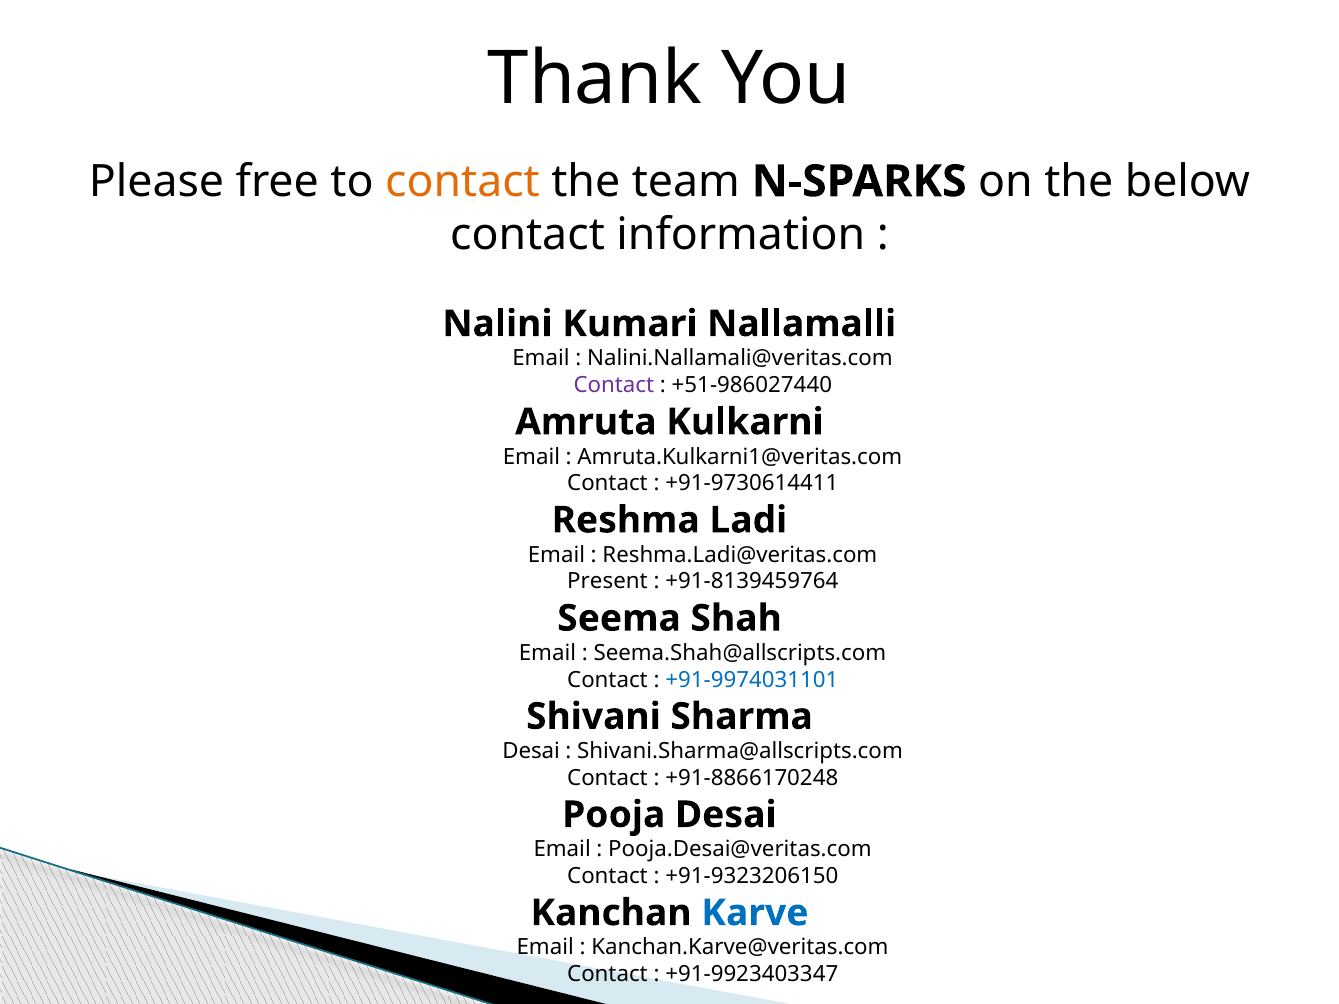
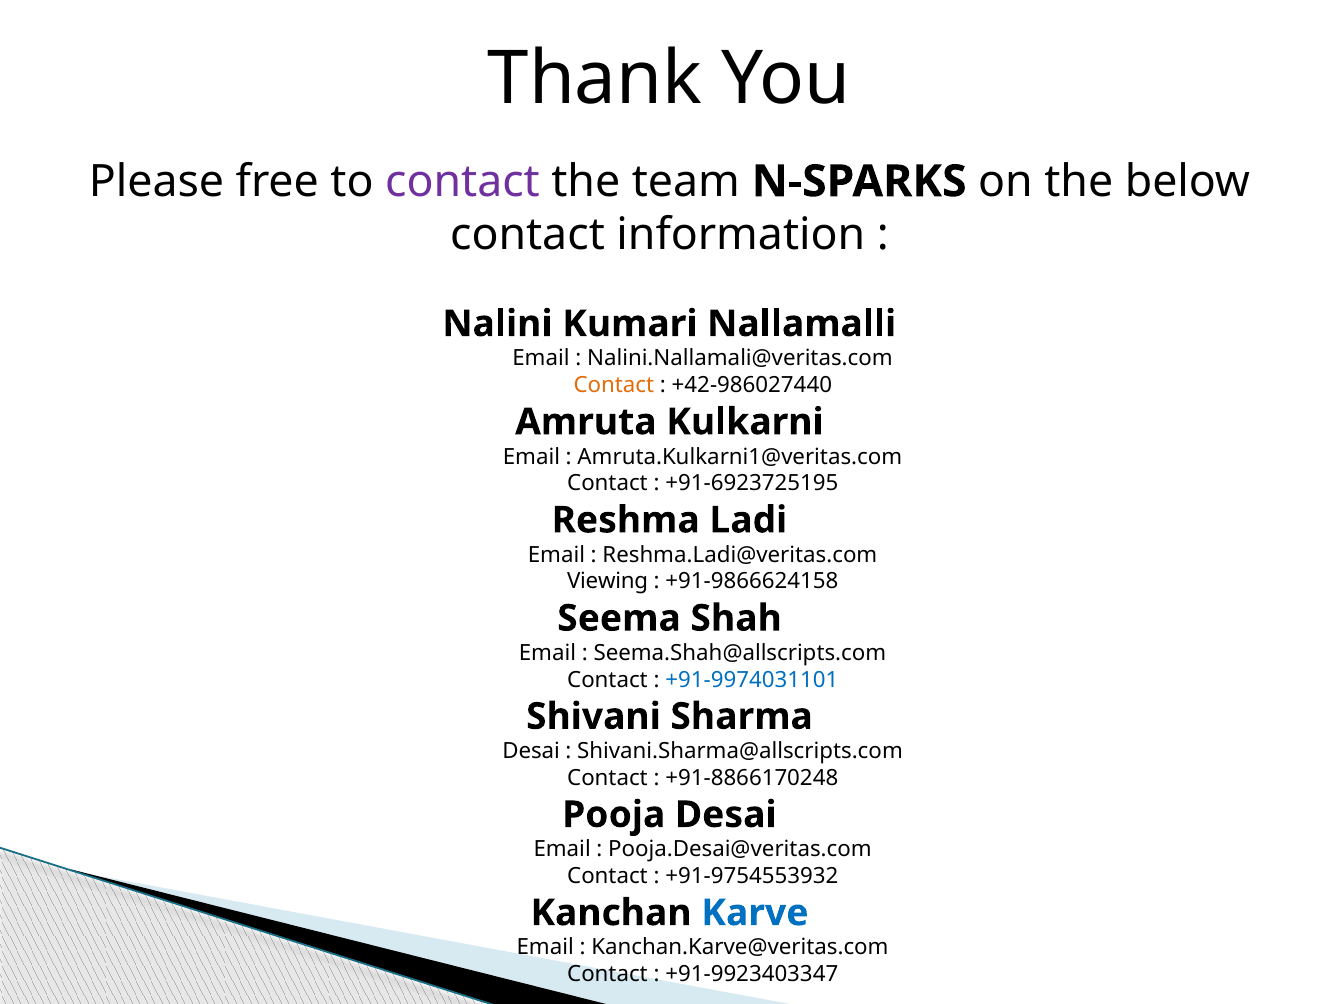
contact at (463, 182) colour: orange -> purple
Contact at (614, 385) colour: purple -> orange
+51-986027440: +51-986027440 -> +42-986027440
+91-9730614411: +91-9730614411 -> +91-6923725195
Present: Present -> Viewing
+91-8139459764: +91-8139459764 -> +91-9866624158
+91-9323206150: +91-9323206150 -> +91-9754553932
